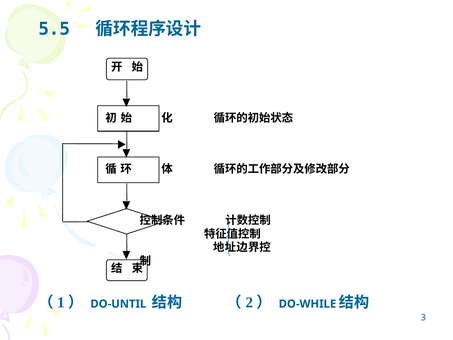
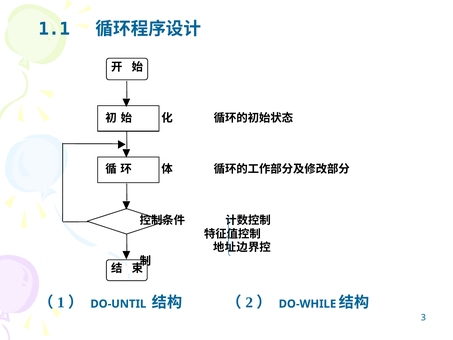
5.5: 5.5 -> 1.1
